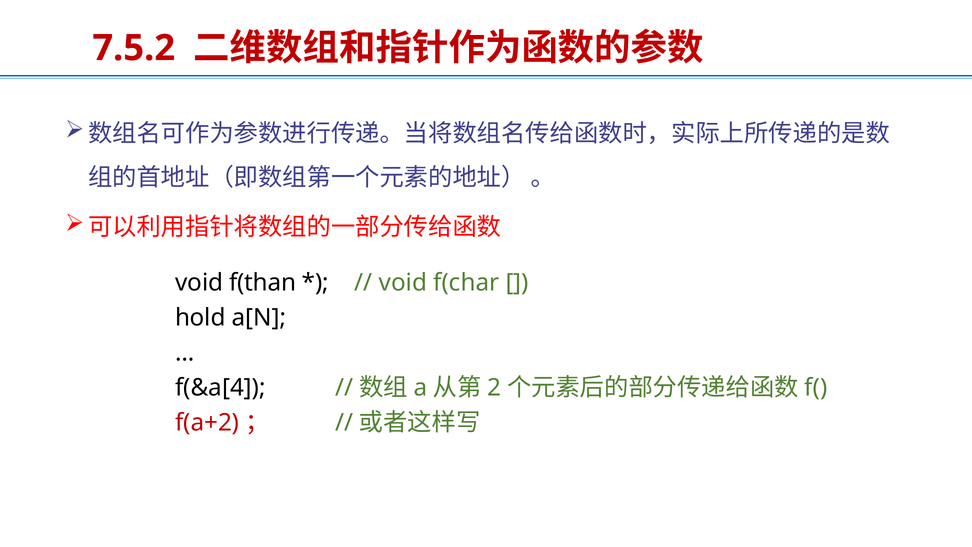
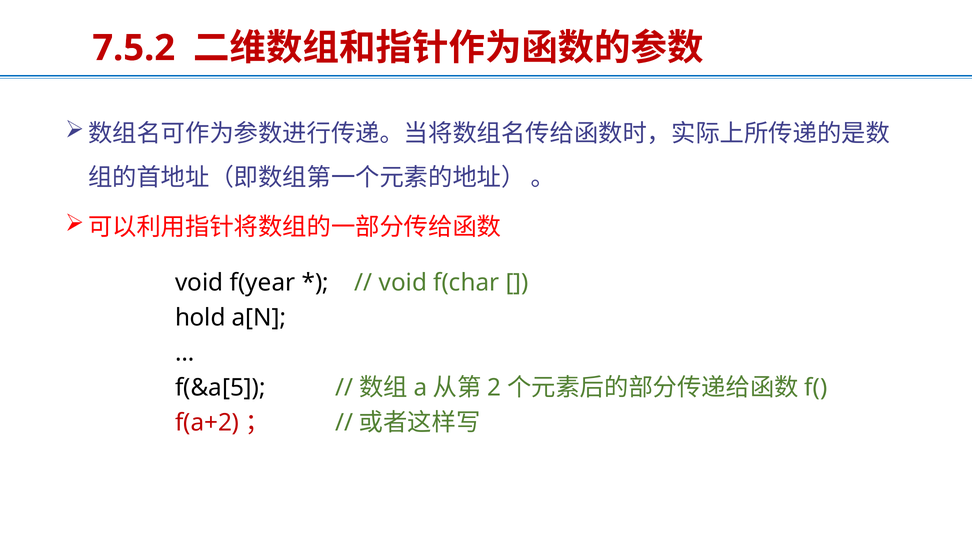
f(than: f(than -> f(year
f(&a[4: f(&a[4 -> f(&a[5
